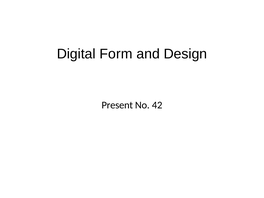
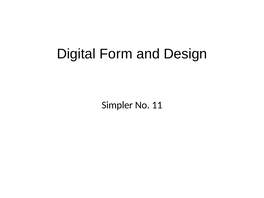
Present: Present -> Simpler
42: 42 -> 11
